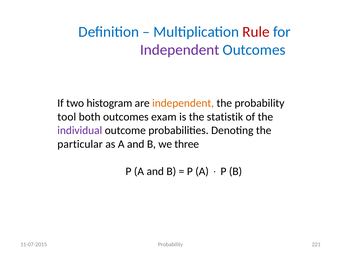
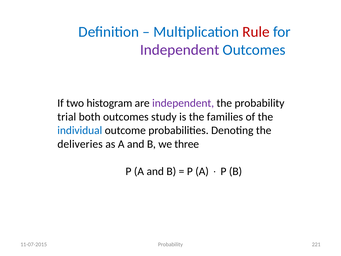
independent at (183, 103) colour: orange -> purple
tool: tool -> trial
exam: exam -> study
statistik: statistik -> families
individual colour: purple -> blue
particular: particular -> deliveries
